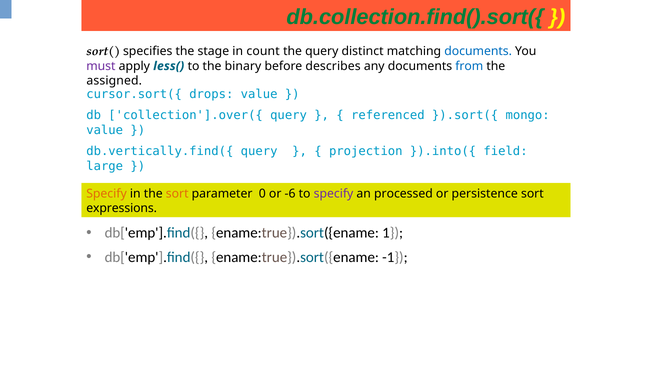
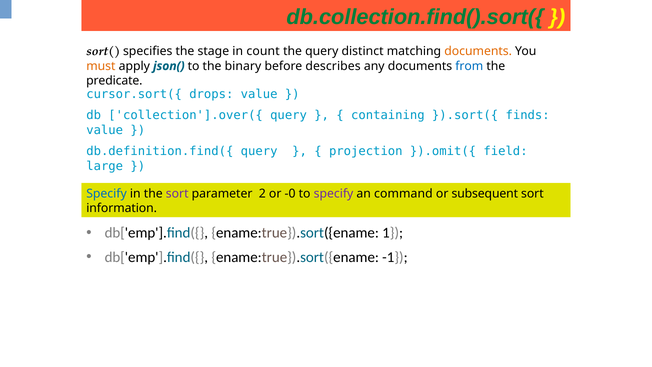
documents at (478, 51) colour: blue -> orange
must colour: purple -> orange
less(: less( -> json(
assigned: assigned -> predicate
referenced: referenced -> containing
mongo: mongo -> finds
db.vertically.find({: db.vertically.find({ -> db.definition.find({
}).into({: }).into({ -> }).omit({
Specify at (107, 193) colour: orange -> blue
sort at (177, 193) colour: orange -> purple
0: 0 -> 2
-6: -6 -> -0
processed: processed -> command
persistence: persistence -> subsequent
expressions: expressions -> information
